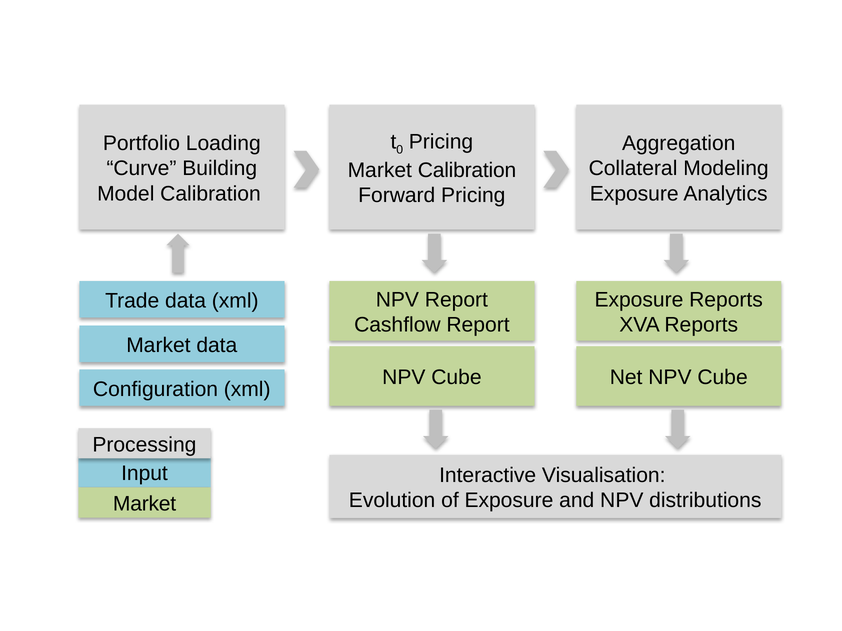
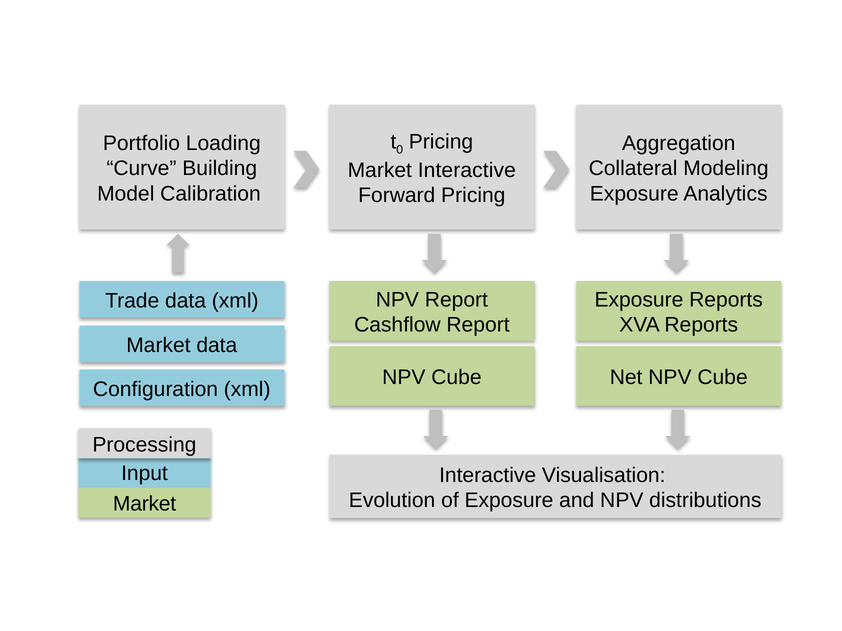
Market Calibration: Calibration -> Interactive
